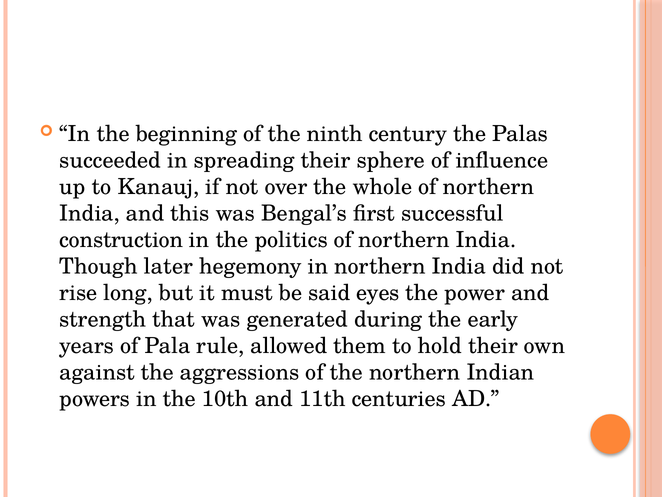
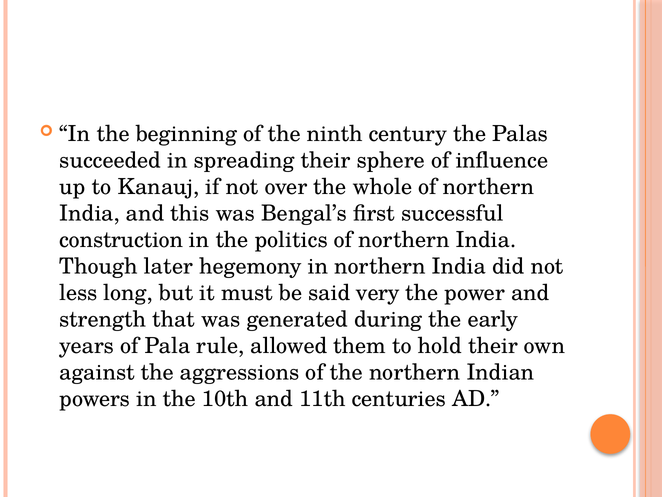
rise: rise -> less
eyes: eyes -> very
